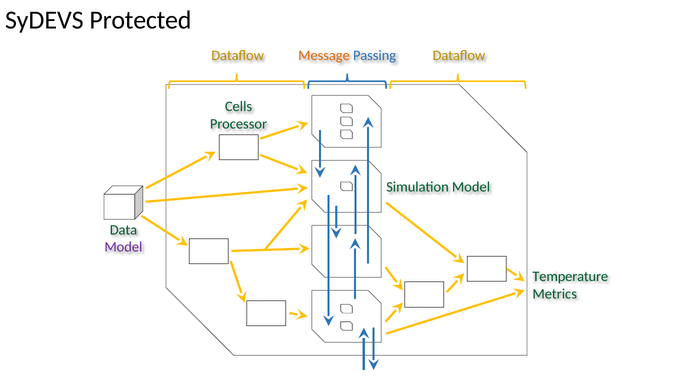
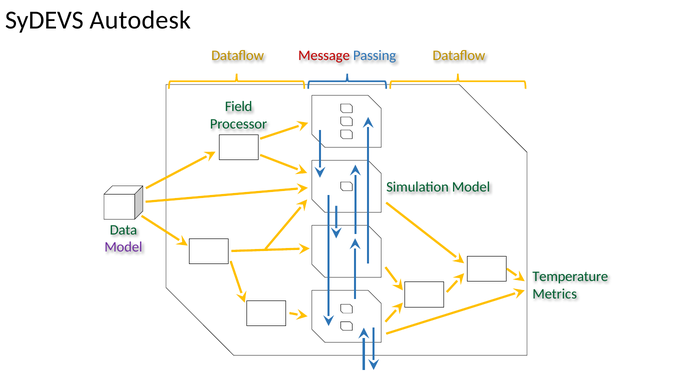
Protected: Protected -> Autodesk
Message colour: orange -> red
Cells: Cells -> Field
